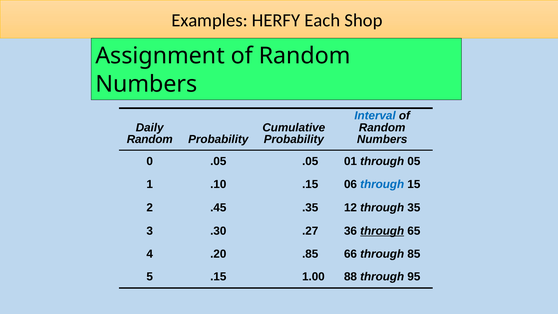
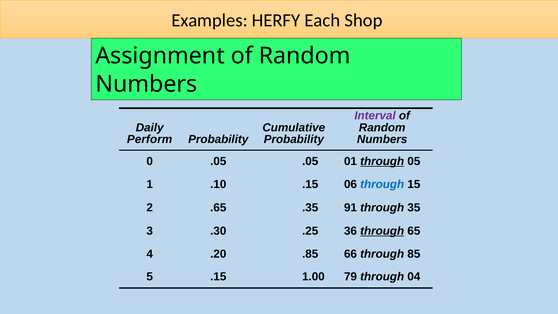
Interval colour: blue -> purple
Random at (150, 139): Random -> Perform
through at (382, 161) underline: none -> present
.45: .45 -> .65
12: 12 -> 91
.27: .27 -> .25
88: 88 -> 79
95: 95 -> 04
